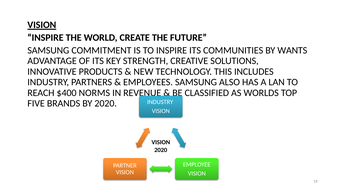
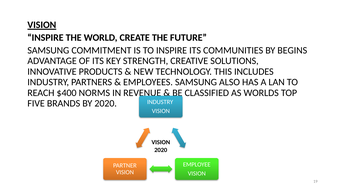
WANTS: WANTS -> BEGINS
